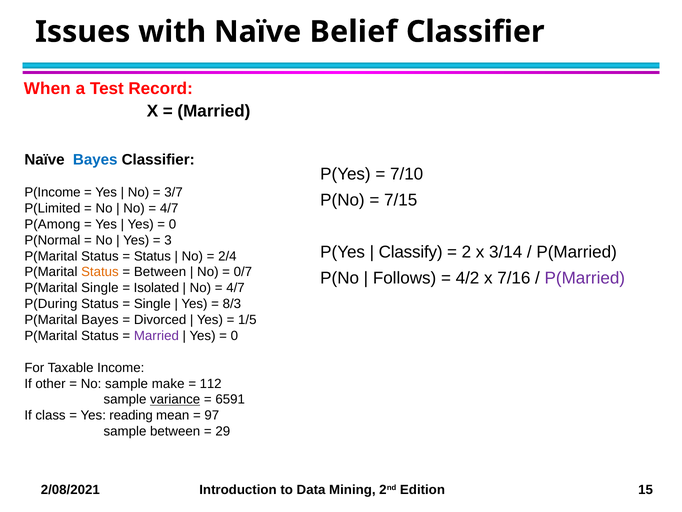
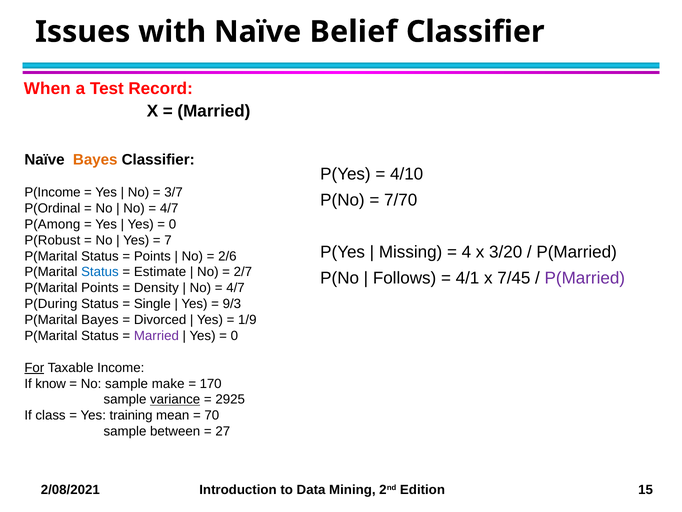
Bayes at (95, 159) colour: blue -> orange
7/10: 7/10 -> 4/10
7/15: 7/15 -> 7/70
P(Limited: P(Limited -> P(Ordinal
P(Normal: P(Normal -> P(Robust
3: 3 -> 7
Classify: Classify -> Missing
2: 2 -> 4
3/14: 3/14 -> 3/20
Status at (152, 256): Status -> Points
2/4: 2/4 -> 2/6
Status at (100, 272) colour: orange -> blue
Between at (160, 272): Between -> Estimate
0/7: 0/7 -> 2/7
4/2: 4/2 -> 4/1
7/16: 7/16 -> 7/45
P(Marital Single: Single -> Points
Isolated: Isolated -> Density
8/3: 8/3 -> 9/3
1/5: 1/5 -> 1/9
For underline: none -> present
other: other -> know
112: 112 -> 170
6591: 6591 -> 2925
reading: reading -> training
97: 97 -> 70
29: 29 -> 27
